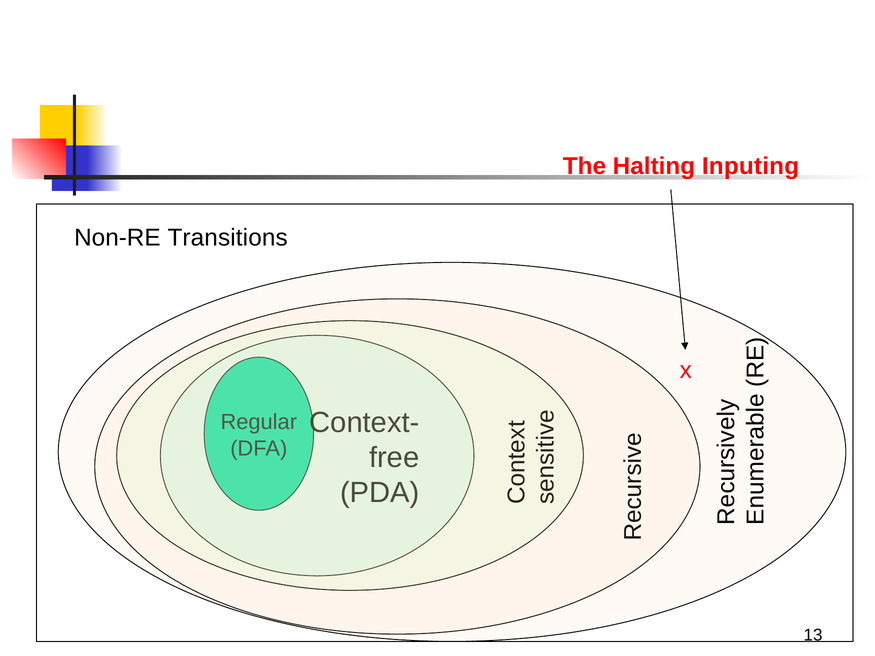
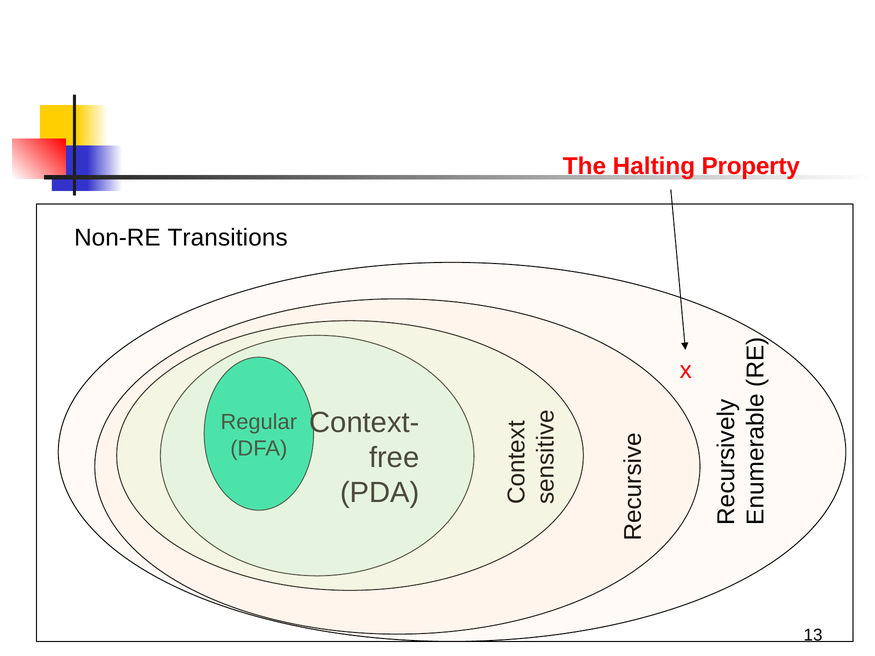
Inputing: Inputing -> Property
